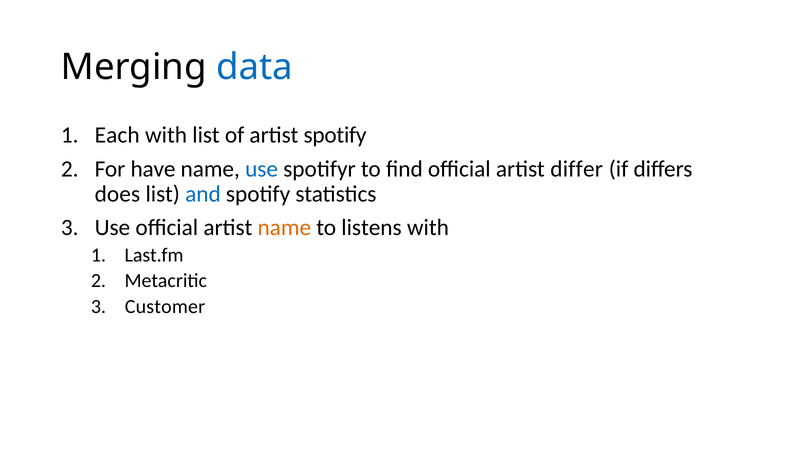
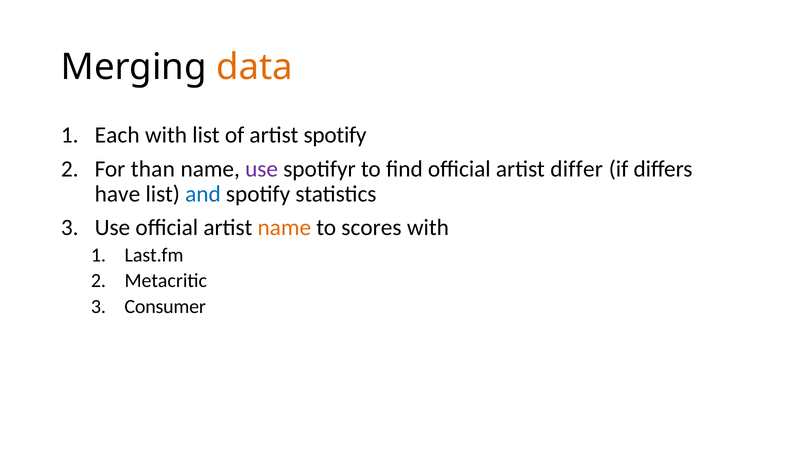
data colour: blue -> orange
have: have -> than
use at (262, 169) colour: blue -> purple
does: does -> have
listens: listens -> scores
Customer: Customer -> Consumer
